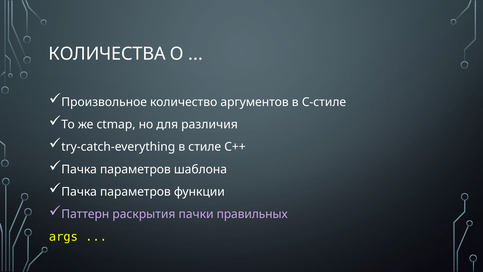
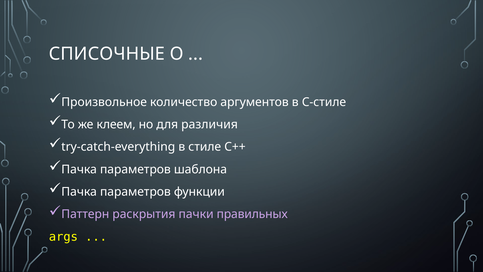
КОЛИЧЕСТВА: КОЛИЧЕСТВА -> СПИСОЧНЫЕ
ctmap: ctmap -> клеем
